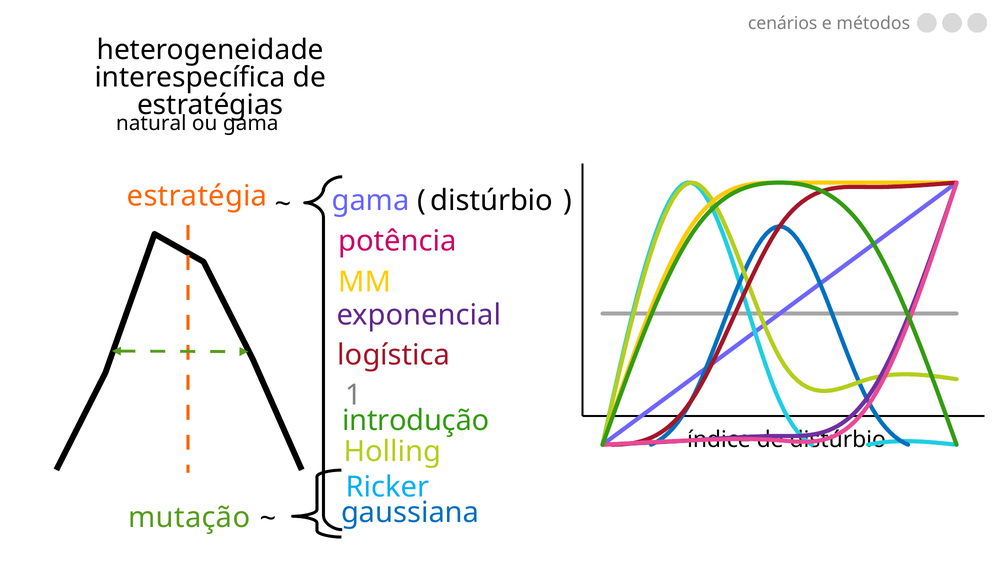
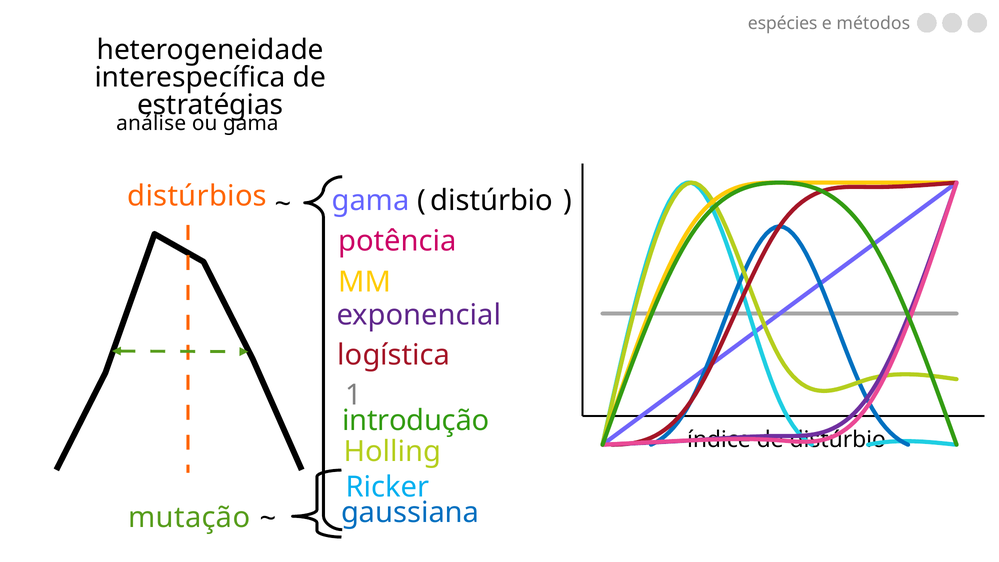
cenários: cenários -> espécies
natural: natural -> análise
estratégia: estratégia -> distúrbios
